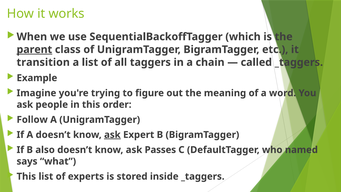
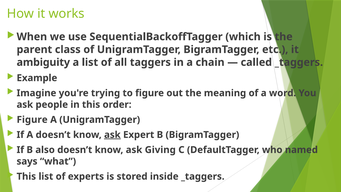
parent underline: present -> none
transition: transition -> ambiguity
Follow at (32, 120): Follow -> Figure
Passes: Passes -> Giving
